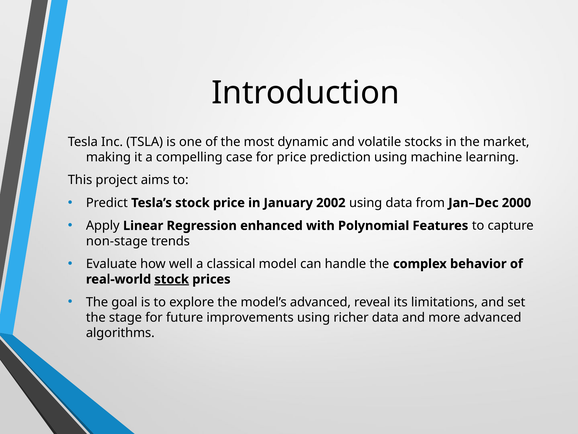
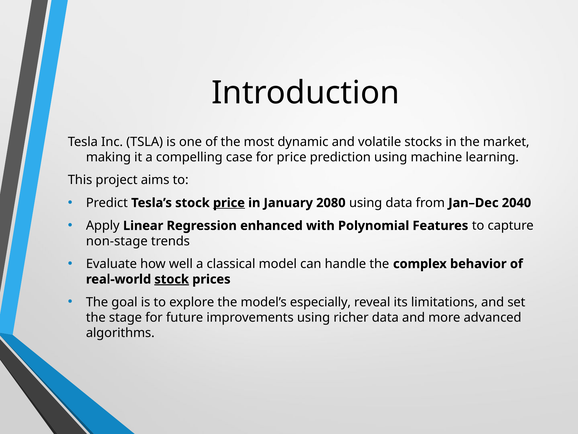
price at (229, 203) underline: none -> present
2002: 2002 -> 2080
2000: 2000 -> 2040
model’s advanced: advanced -> especially
